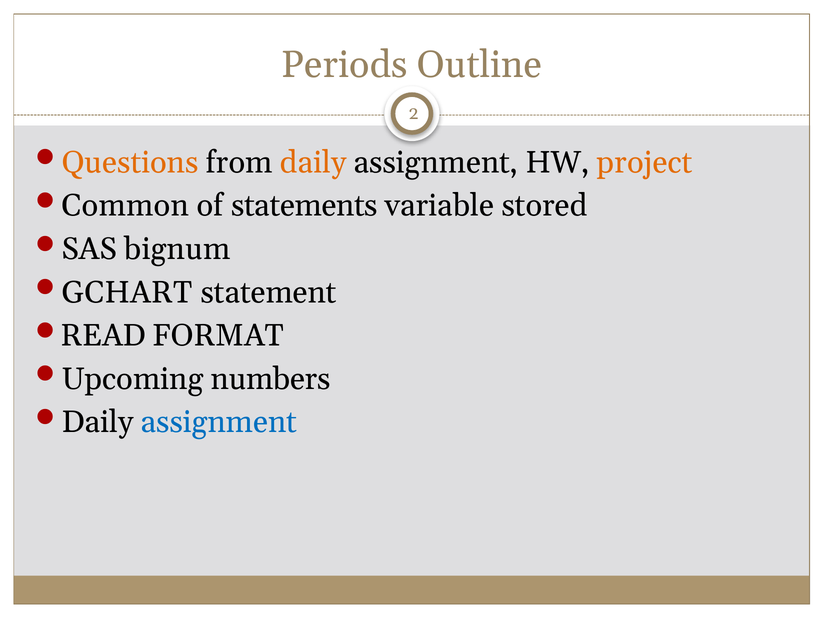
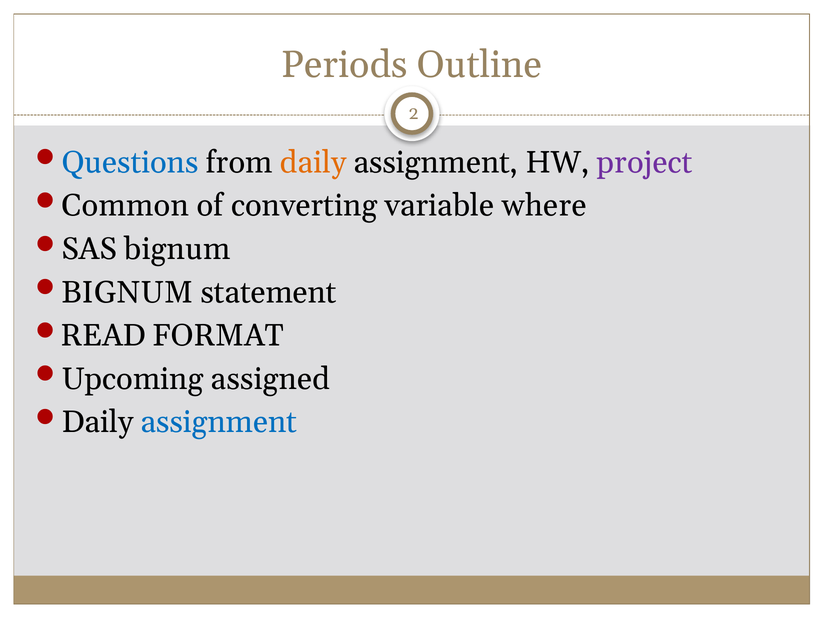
Questions colour: orange -> blue
project colour: orange -> purple
statements: statements -> converting
stored: stored -> where
GCHART at (127, 292): GCHART -> BIGNUM
numbers: numbers -> assigned
